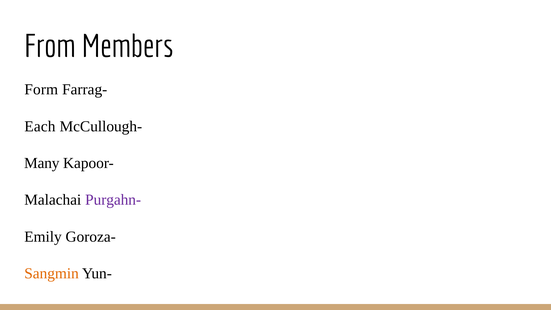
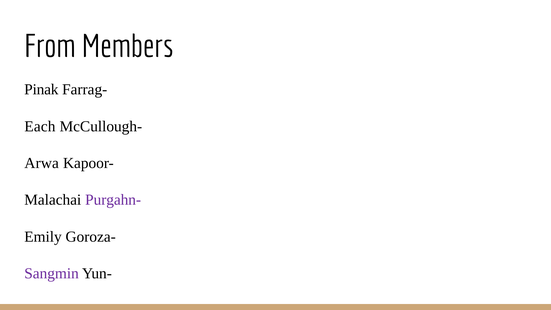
Form: Form -> Pinak
Many: Many -> Arwa
Sangmin colour: orange -> purple
